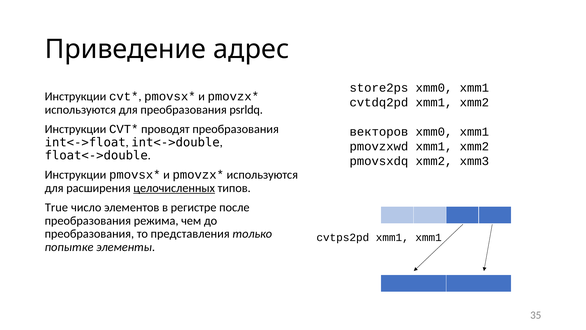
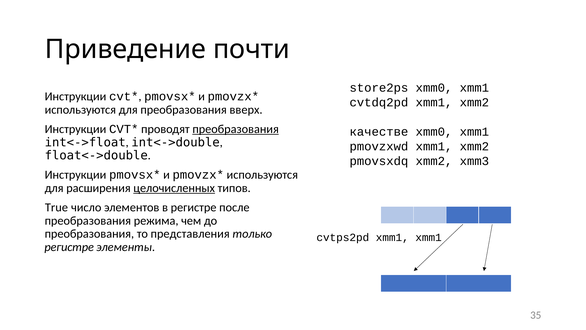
адрес: адрес -> почти
psrldq: psrldq -> вверх
преобразования at (236, 129) underline: none -> present
векторов: векторов -> качестве
попытке at (69, 247): попытке -> регистре
